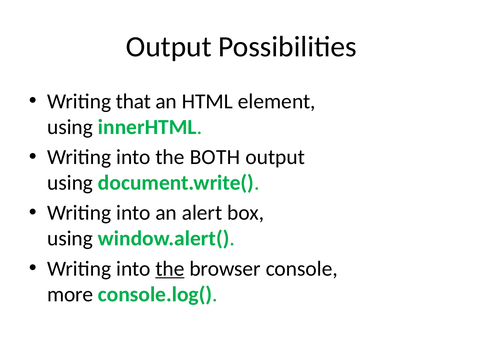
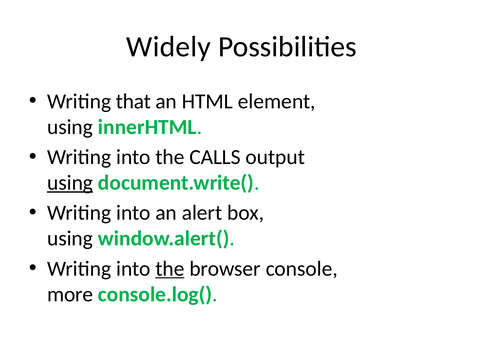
Output at (169, 47): Output -> Widely
BOTH: BOTH -> CALLS
using at (70, 183) underline: none -> present
